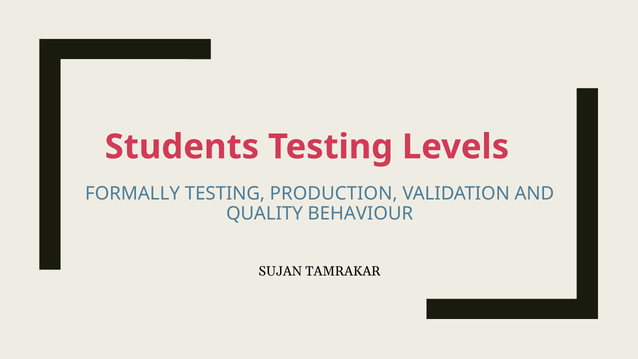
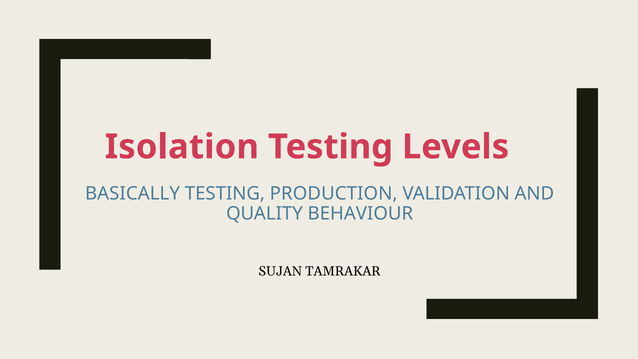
Students: Students -> Isolation
FORMALLY: FORMALLY -> BASICALLY
